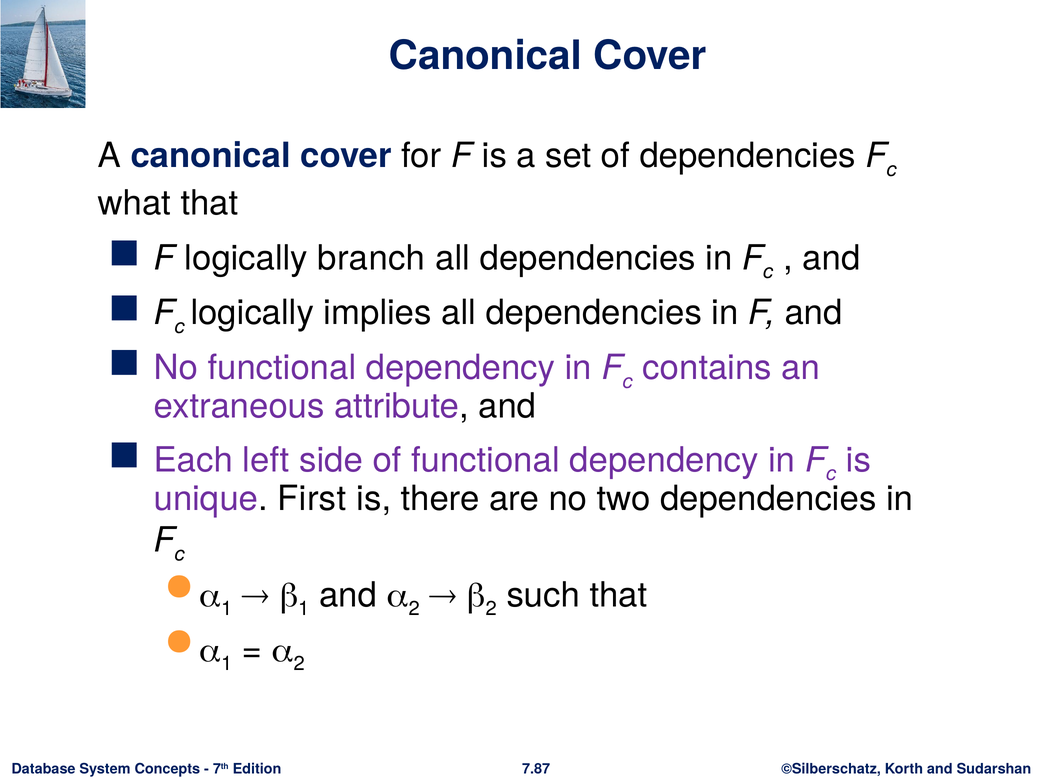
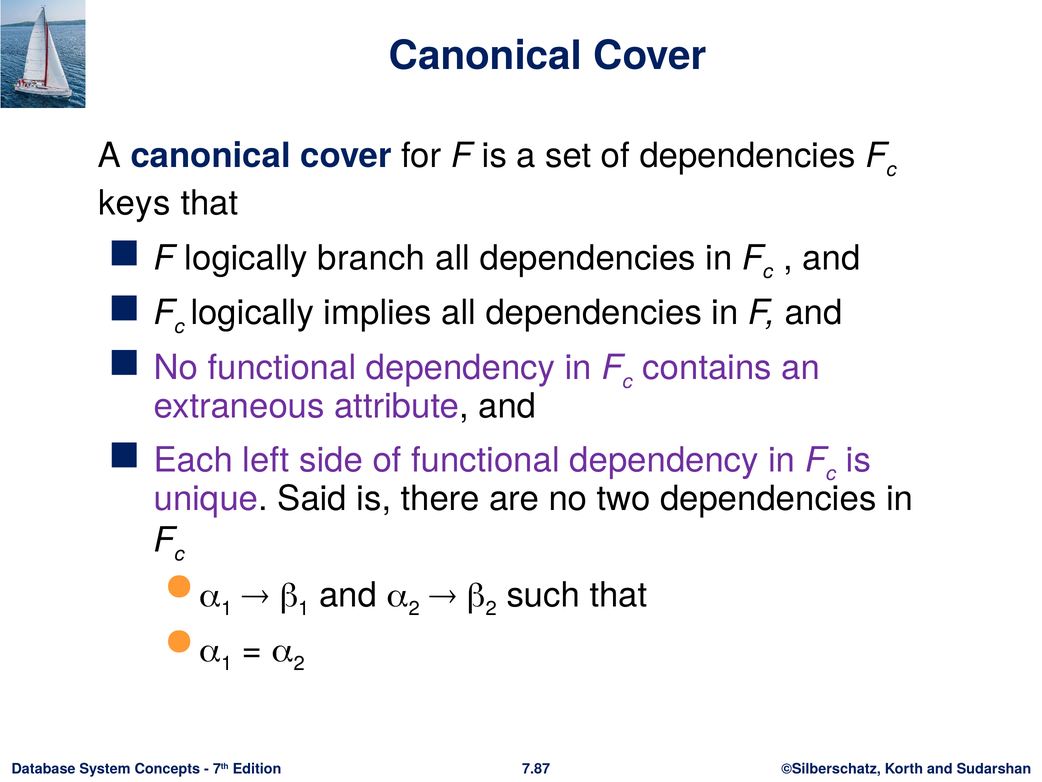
what: what -> keys
First: First -> Said
